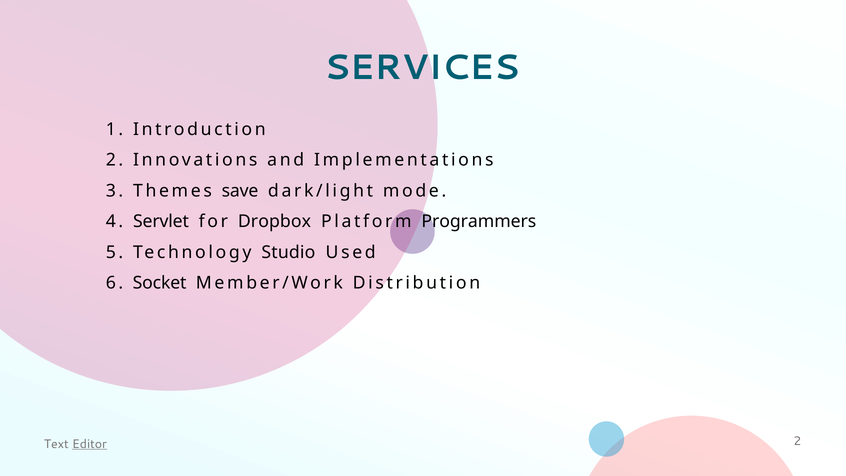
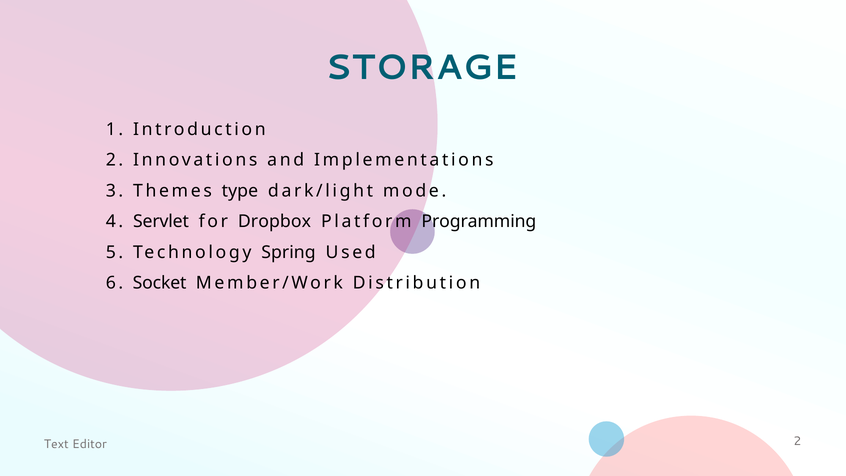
SERVICES: SERVICES -> STORAGE
save: save -> type
Programmers: Programmers -> Programming
Studio: Studio -> Spring
Editor underline: present -> none
